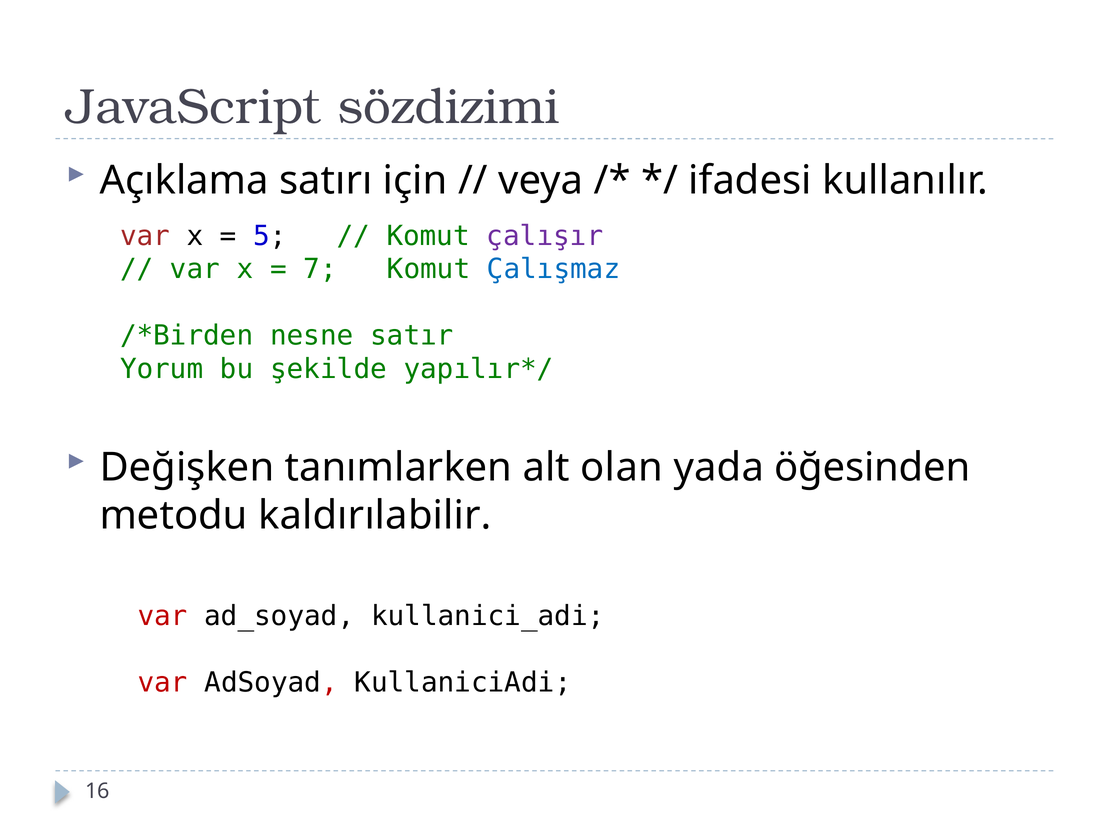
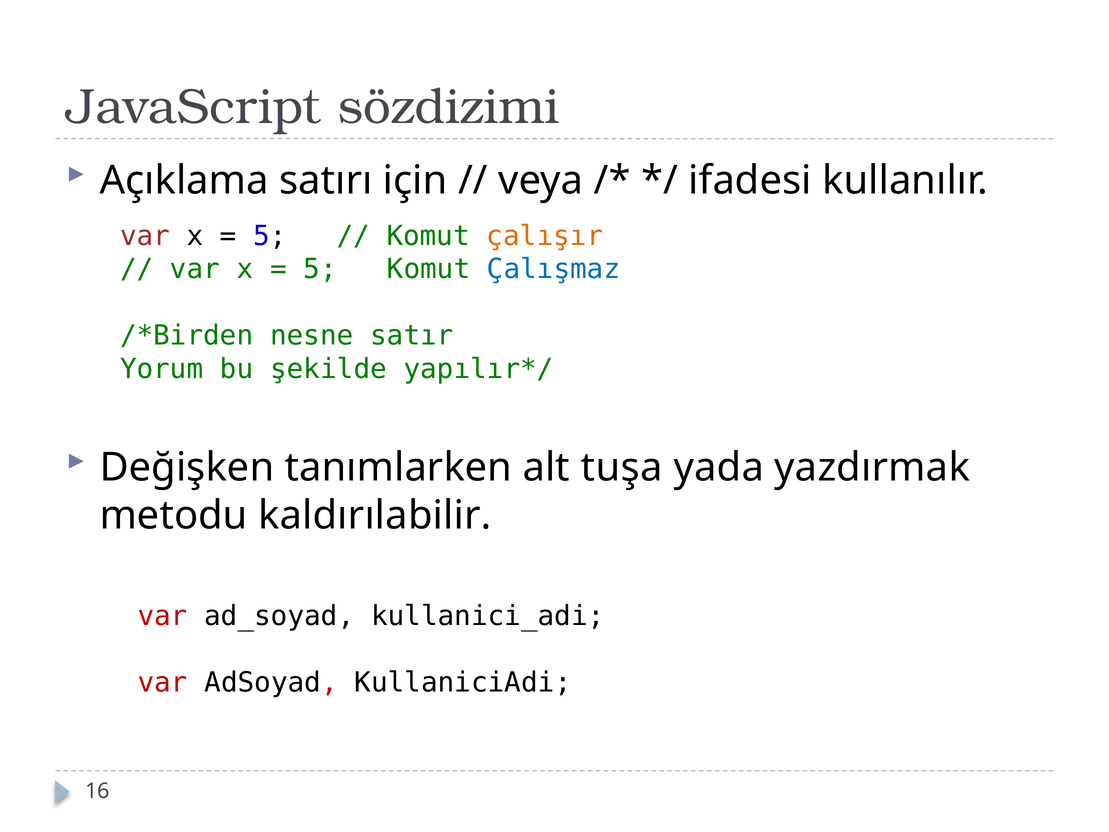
çalışır colour: purple -> orange
7 at (320, 269): 7 -> 5
olan: olan -> tuşa
öğesinden: öğesinden -> yazdırmak
